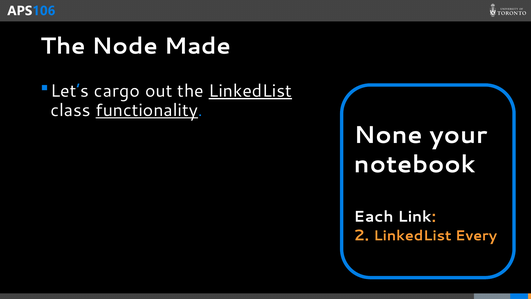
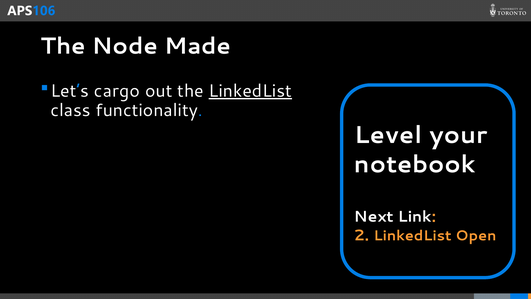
functionality underline: present -> none
None: None -> Level
Each: Each -> Next
Every: Every -> Open
